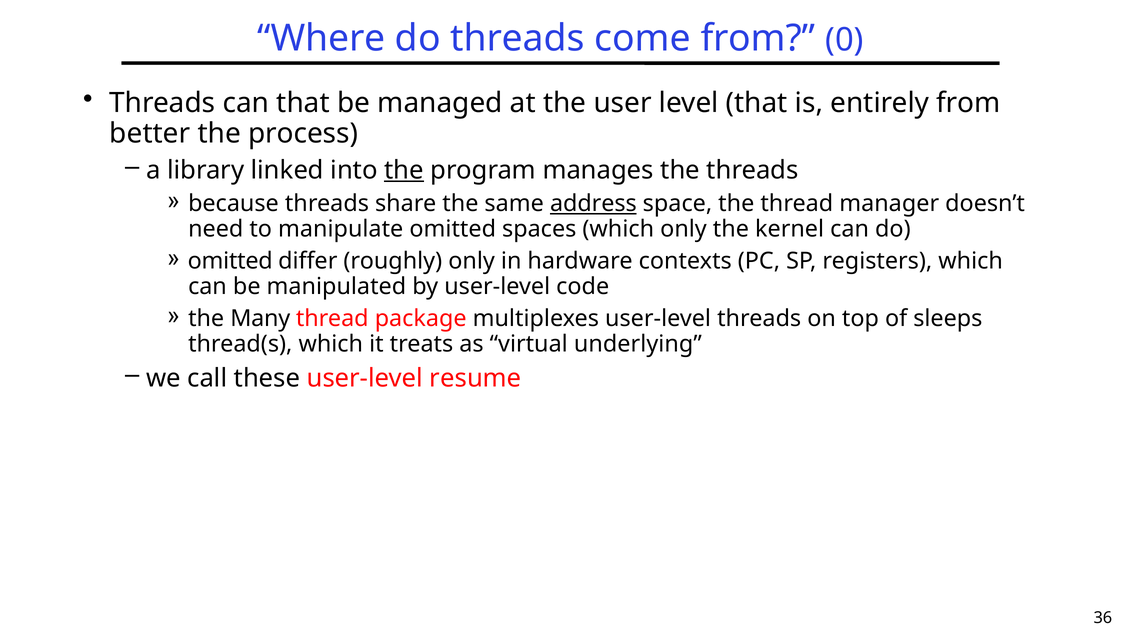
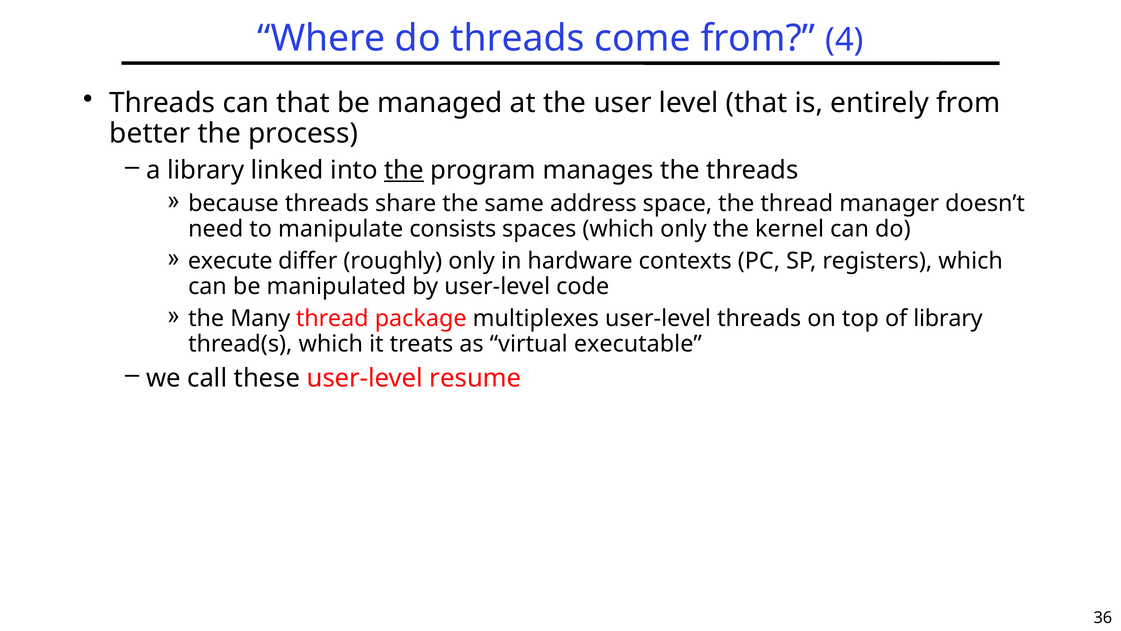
0: 0 -> 4
address underline: present -> none
manipulate omitted: omitted -> consists
omitted at (230, 261): omitted -> execute
of sleeps: sleeps -> library
underlying: underlying -> executable
